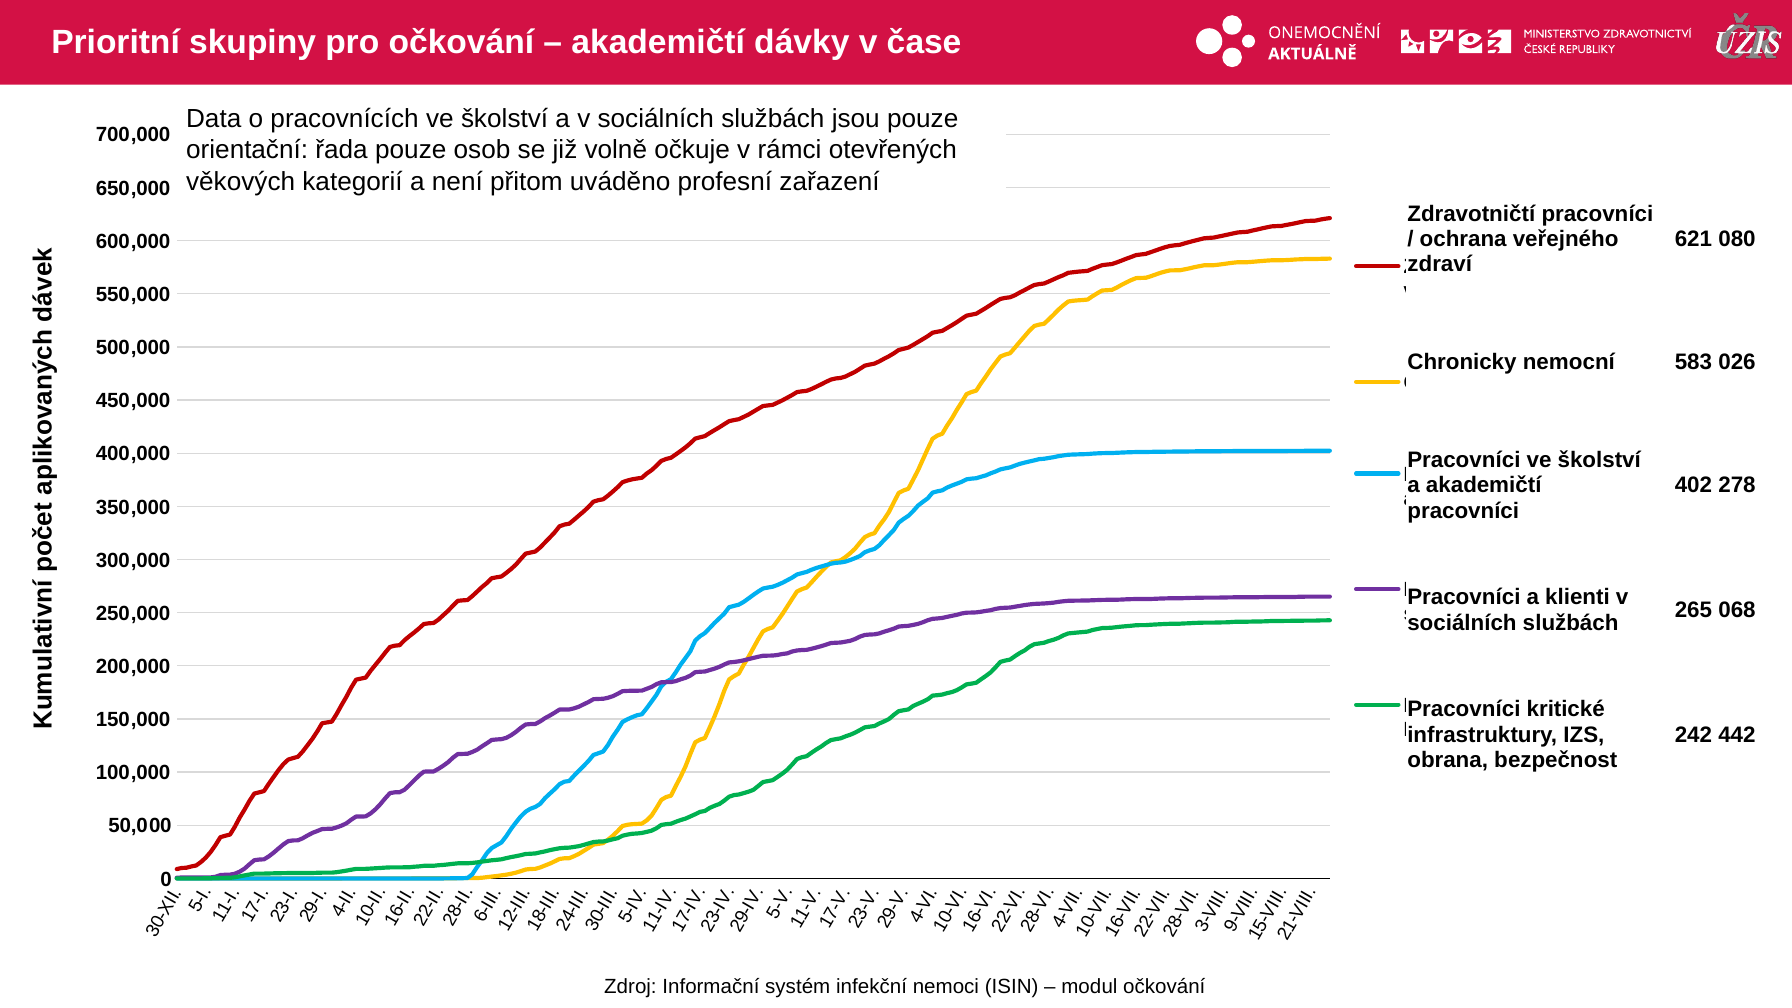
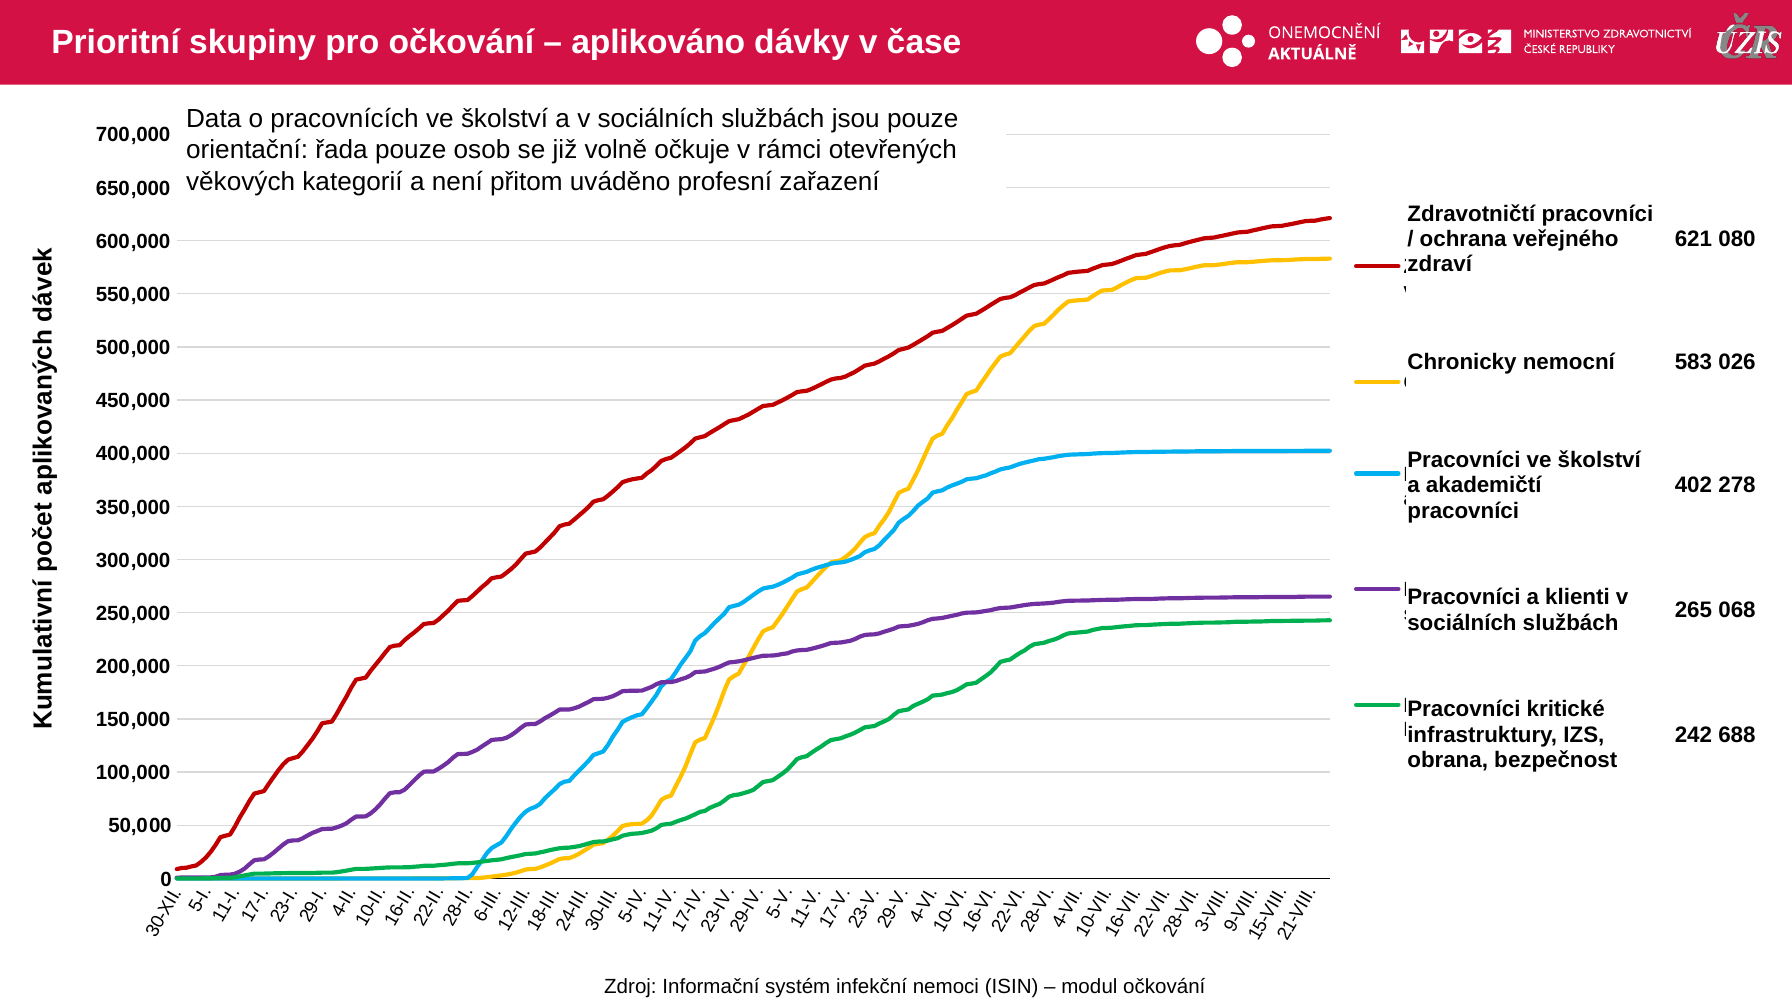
akademičtí at (658, 42): akademičtí -> aplikováno
442: 442 -> 688
